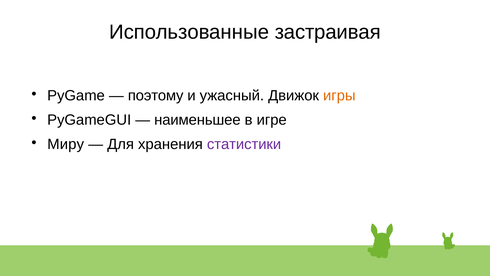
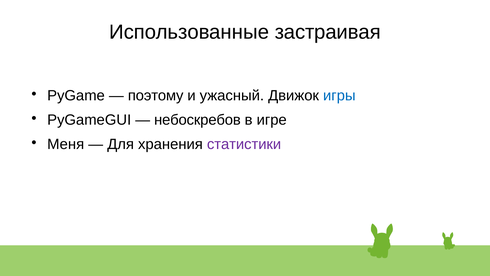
игры colour: orange -> blue
наименьшее: наименьшее -> небоскребов
Миру: Миру -> Меня
